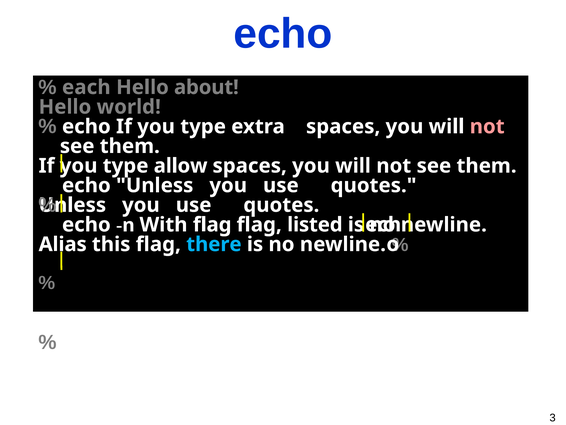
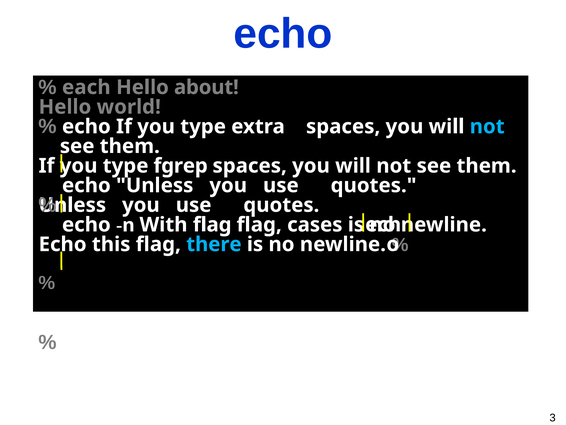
not at (487, 126) colour: pink -> light blue
allow: allow -> fgrep
listed: listed -> cases
Alias at (63, 244): Alias -> Echo
